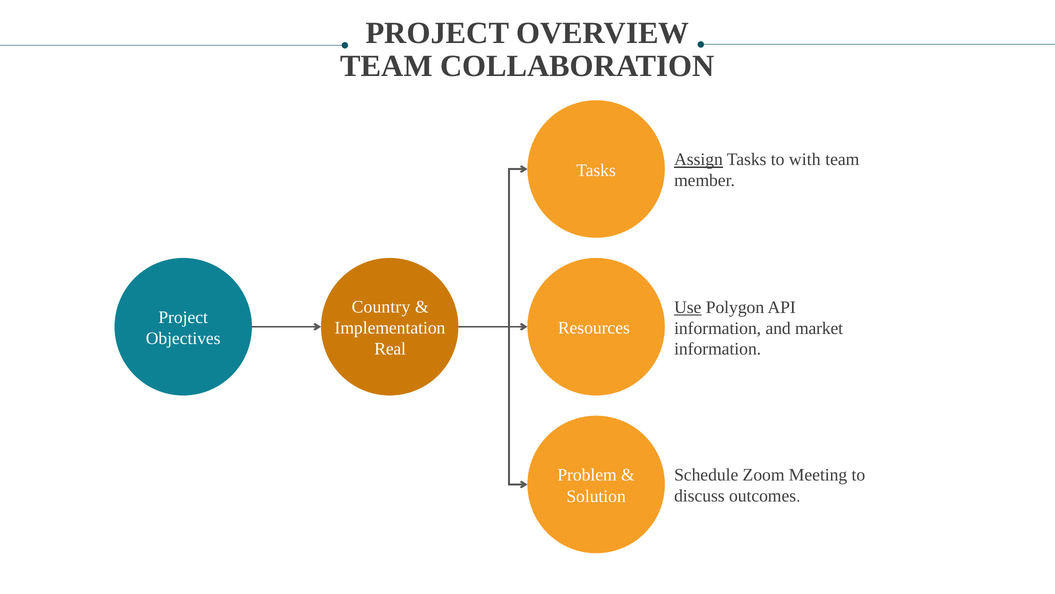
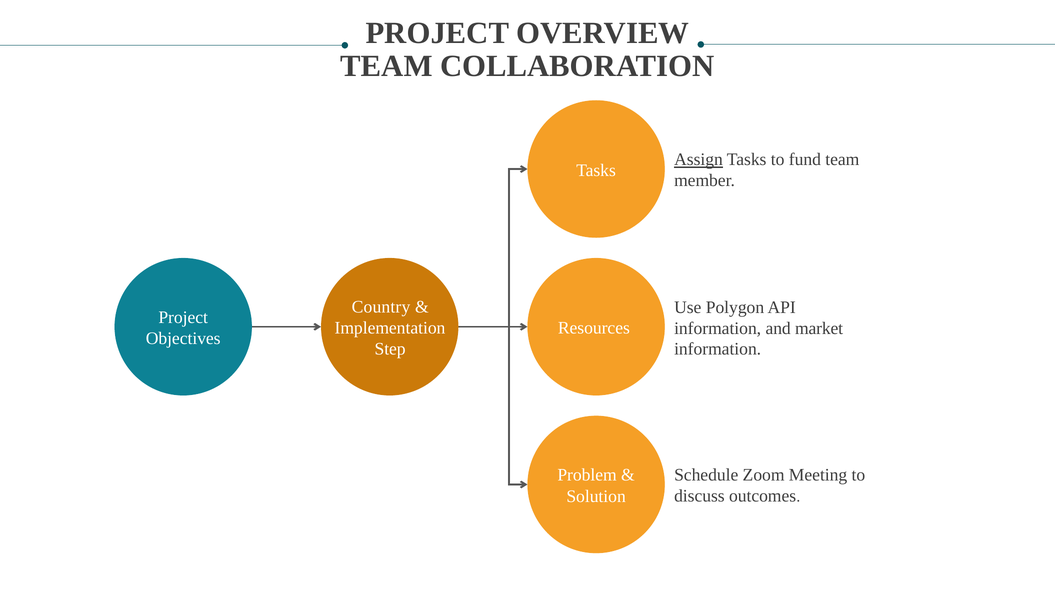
with: with -> fund
Use underline: present -> none
Real: Real -> Step
